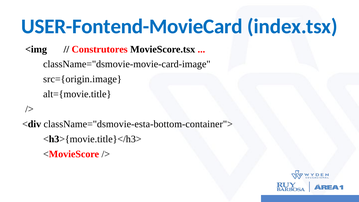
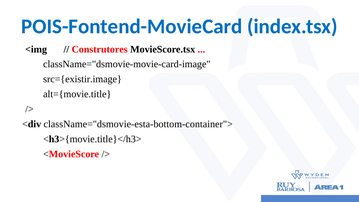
USER-Fontend-MovieCard: USER-Fontend-MovieCard -> POIS-Fontend-MovieCard
src={origin.image: src={origin.image -> src={existir.image
